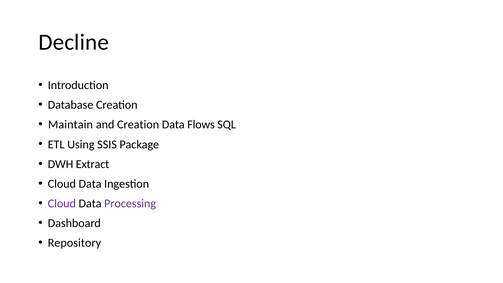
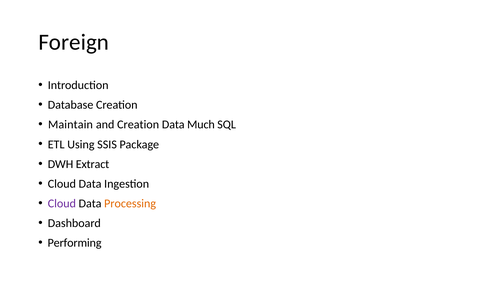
Decline: Decline -> Foreign
Flows: Flows -> Much
Processing colour: purple -> orange
Repository: Repository -> Performing
